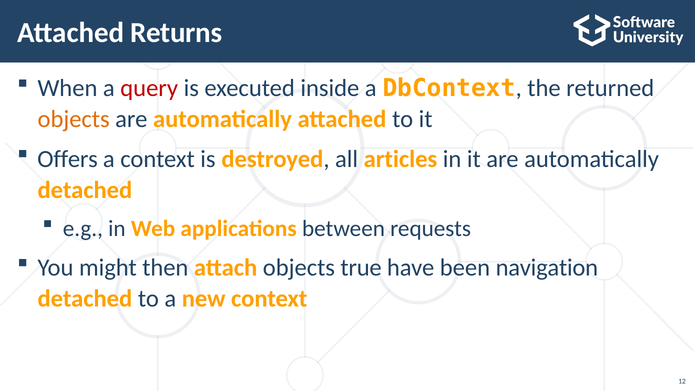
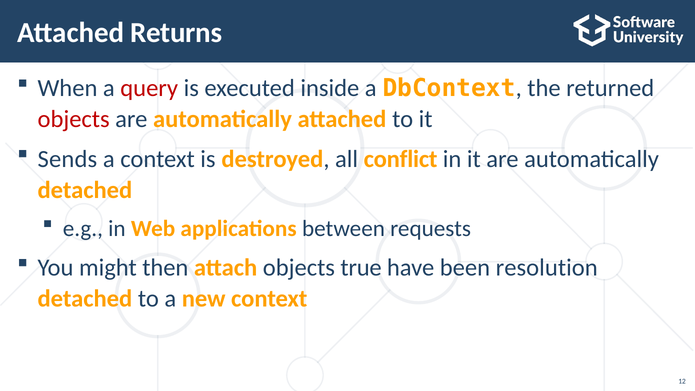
objects at (74, 119) colour: orange -> red
Offers: Offers -> Sends
articles: articles -> conflict
navigation: navigation -> resolution
